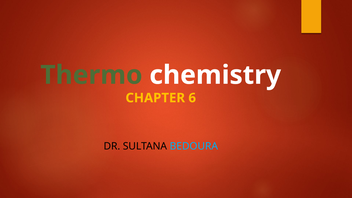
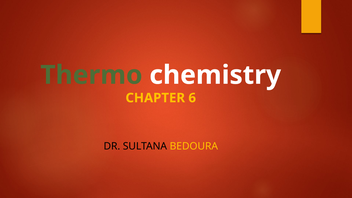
BEDOURA colour: light blue -> yellow
